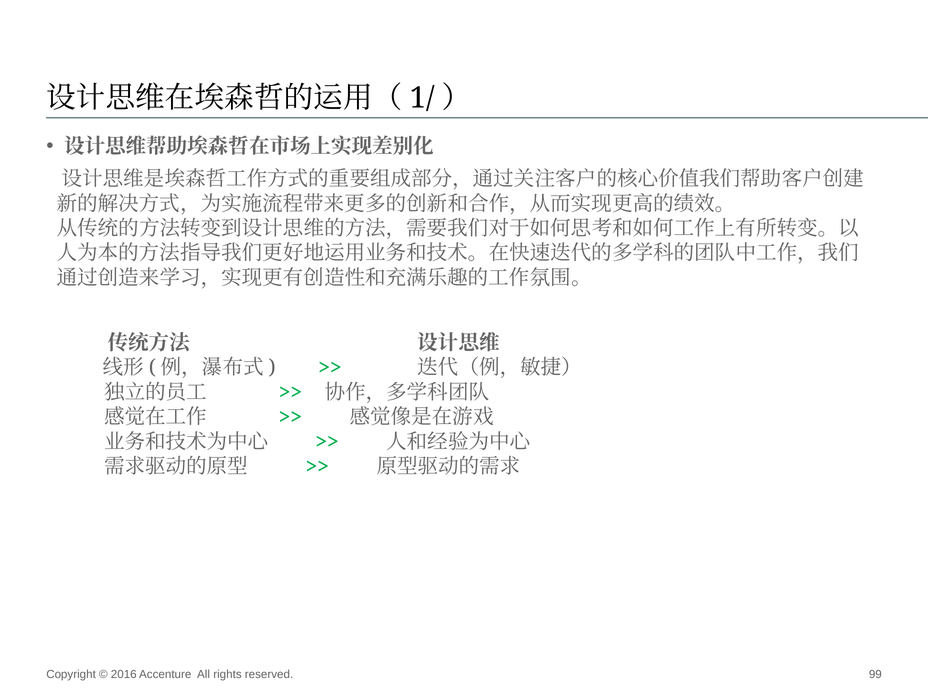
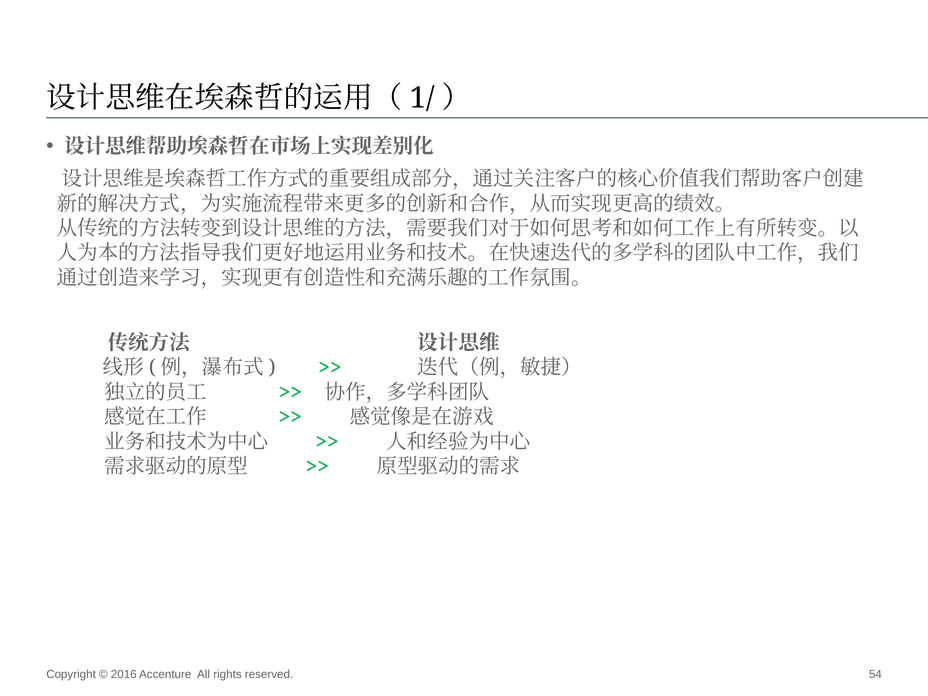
99: 99 -> 54
